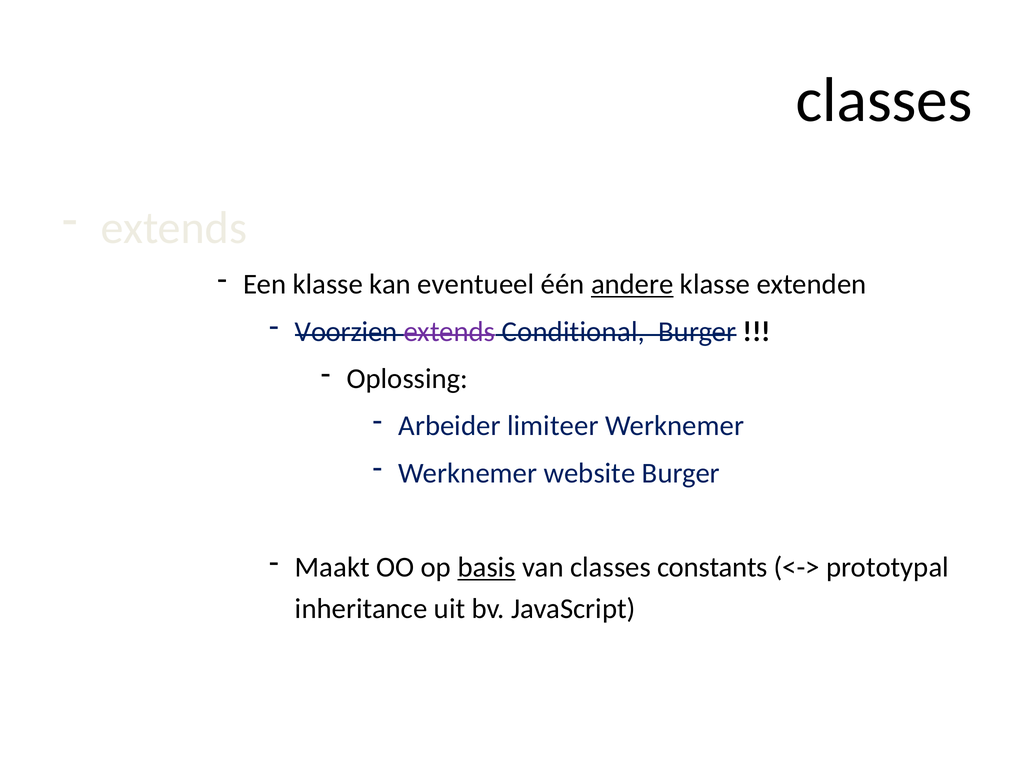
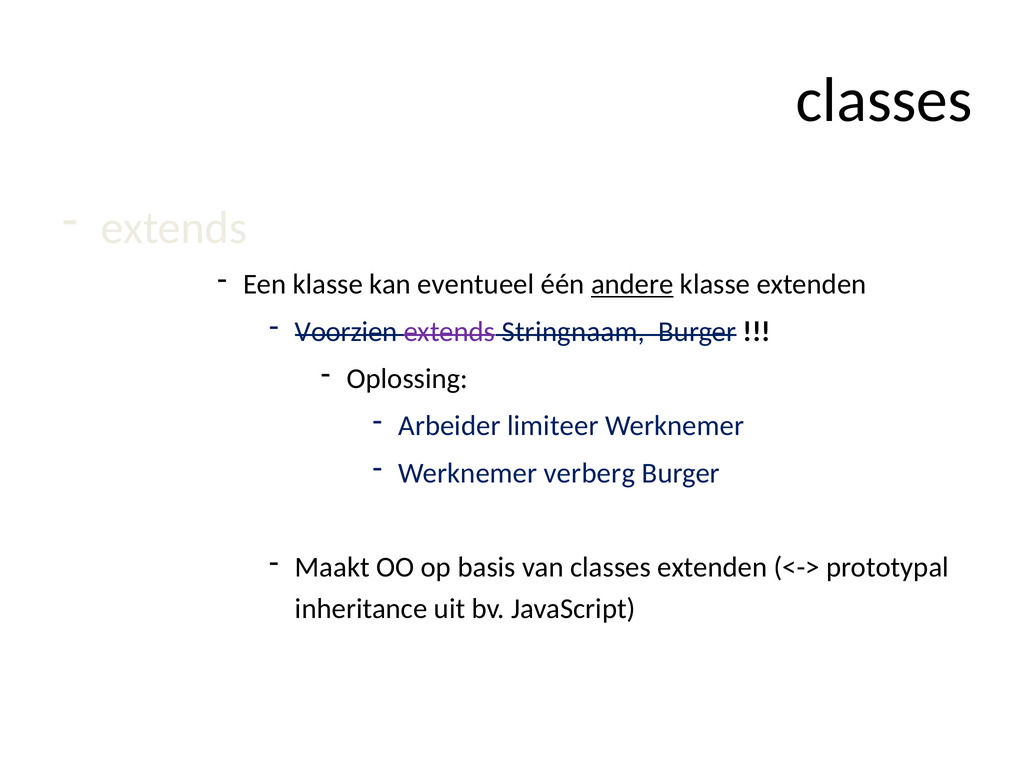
Conditional: Conditional -> Stringnaam
website: website -> verberg
basis underline: present -> none
classes constants: constants -> extenden
